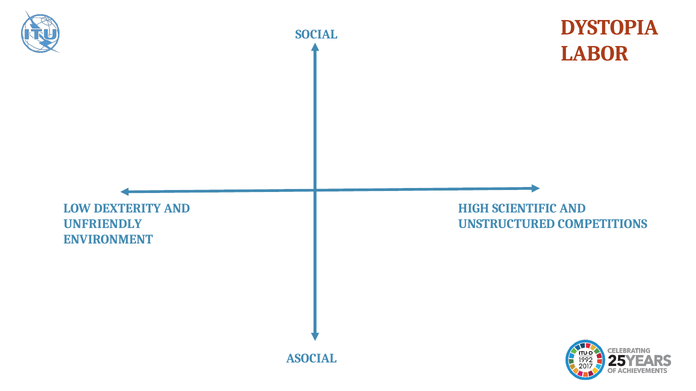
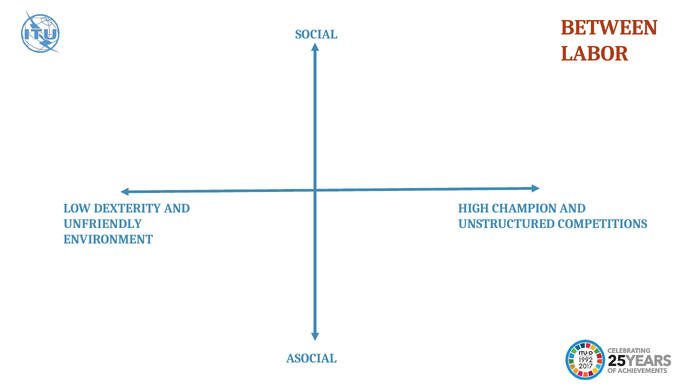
DYSTOPIA: DYSTOPIA -> BETWEEN
SCIENTIFIC: SCIENTIFIC -> CHAMPION
